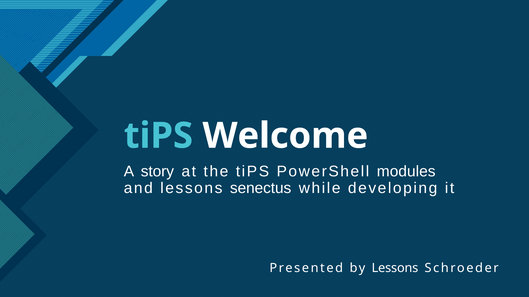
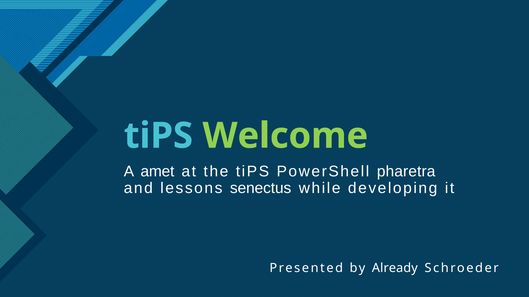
Welcome colour: white -> light green
story: story -> amet
modules: modules -> pharetra
by Lessons: Lessons -> Already
